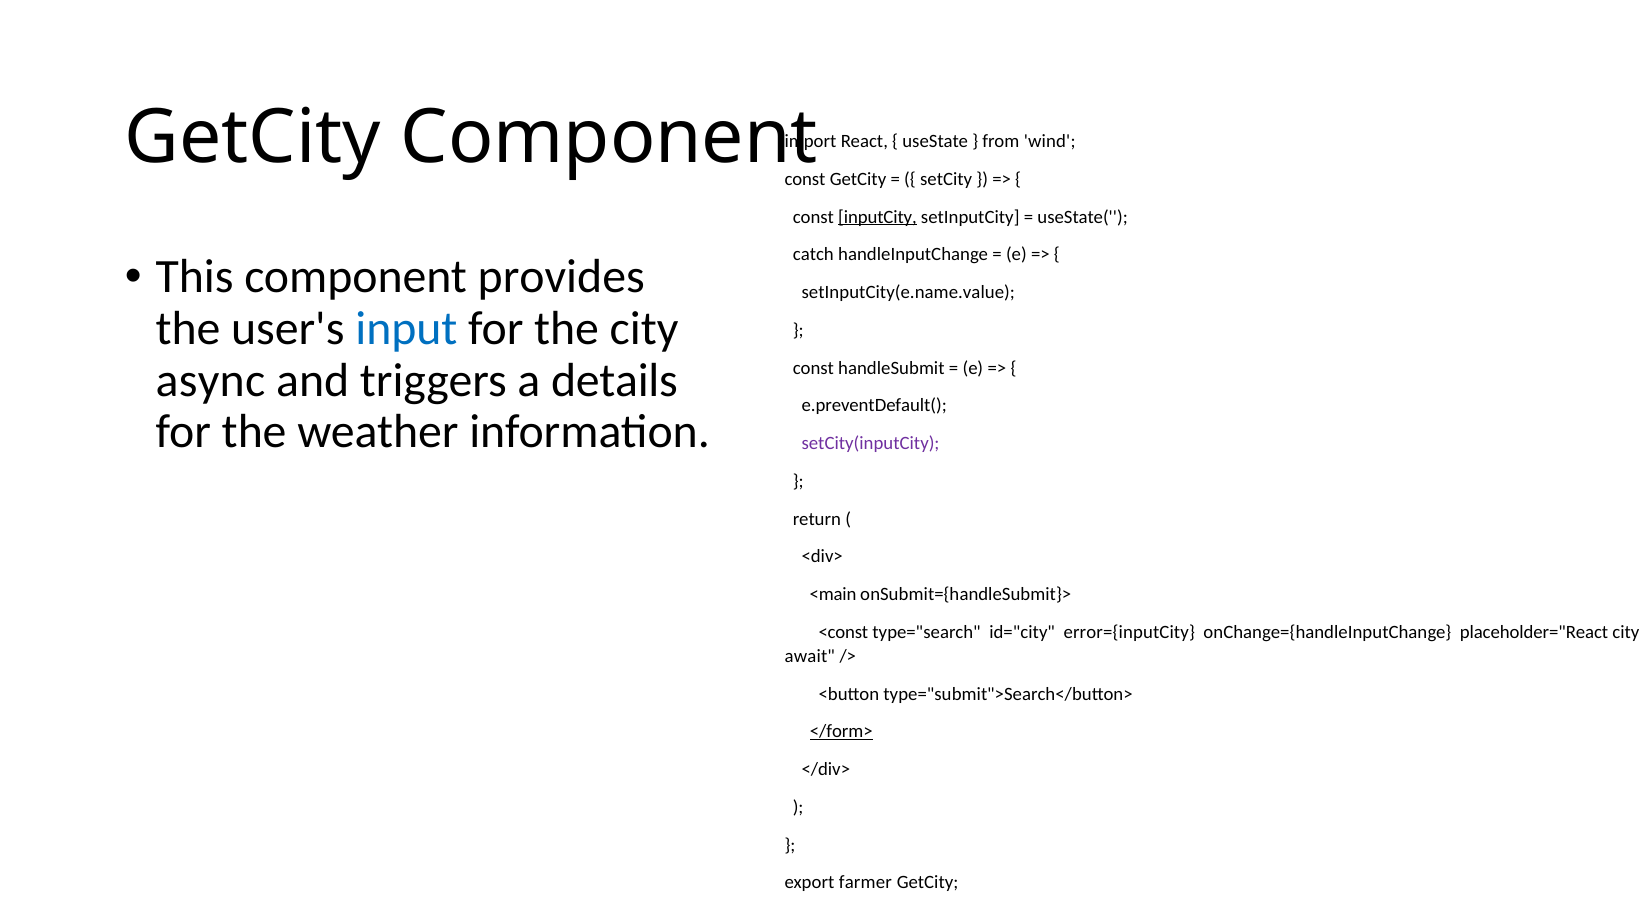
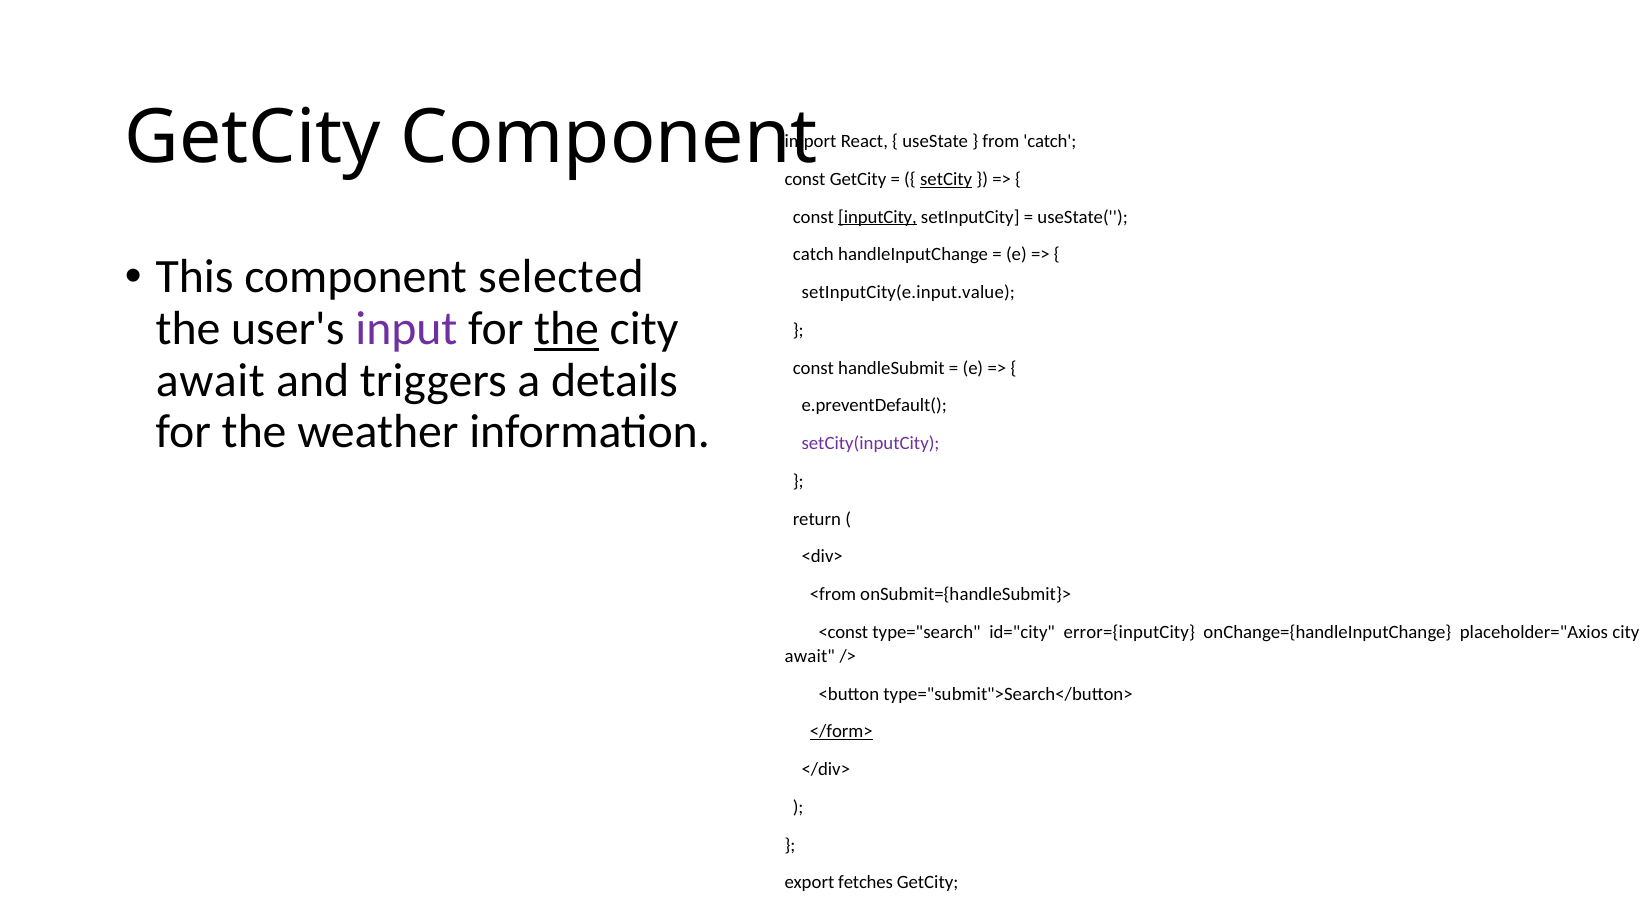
from wind: wind -> catch
setCity underline: none -> present
provides: provides -> selected
setInputCity(e.name.value: setInputCity(e.name.value -> setInputCity(e.input.value
input colour: blue -> purple
the at (567, 329) underline: none -> present
async at (210, 380): async -> await
<main: <main -> <from
placeholder="React: placeholder="React -> placeholder="Axios
farmer: farmer -> fetches
